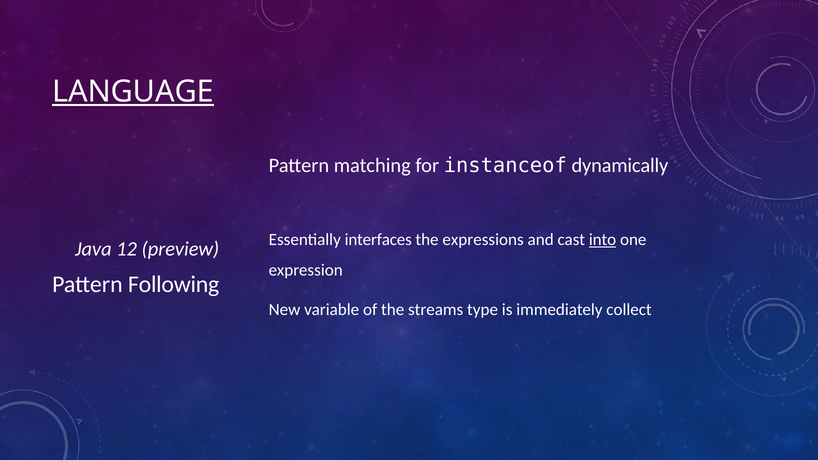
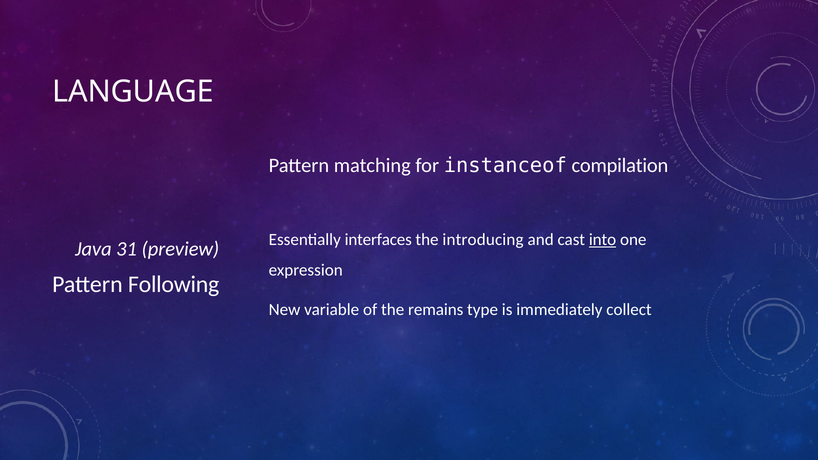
LANGUAGE underline: present -> none
dynamically: dynamically -> compilation
expressions: expressions -> introducing
12: 12 -> 31
streams: streams -> remains
